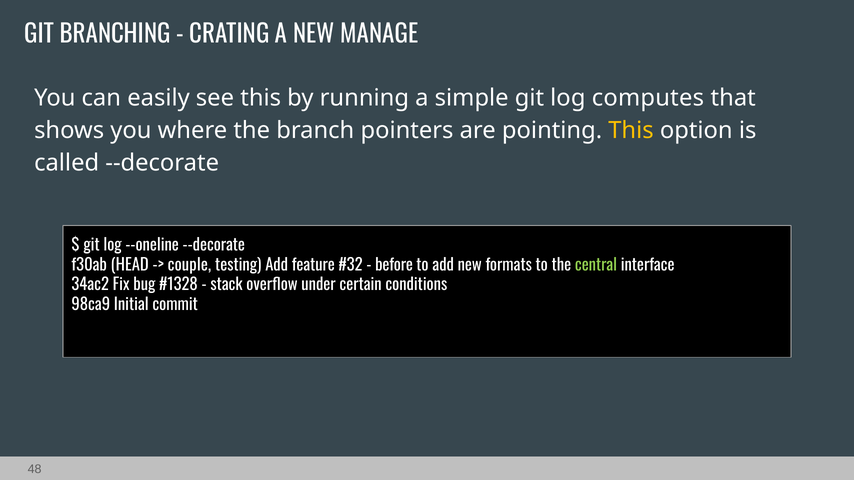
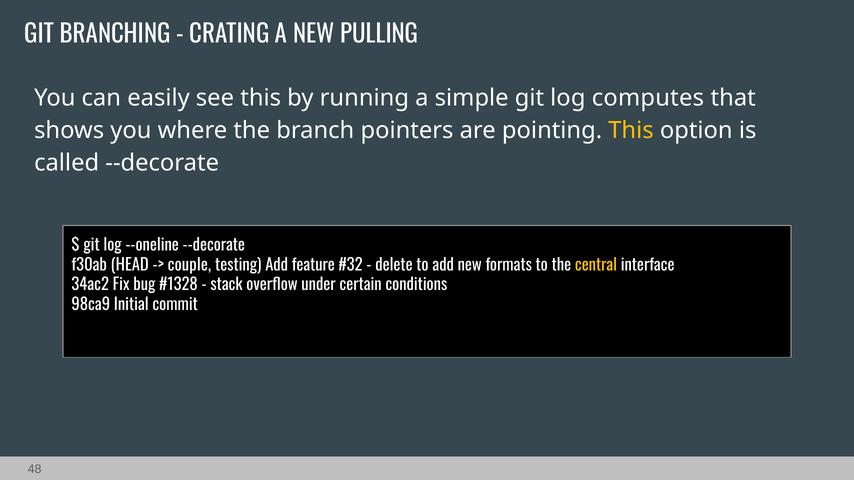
MANAGE: MANAGE -> PULLING
before: before -> delete
central colour: light green -> yellow
